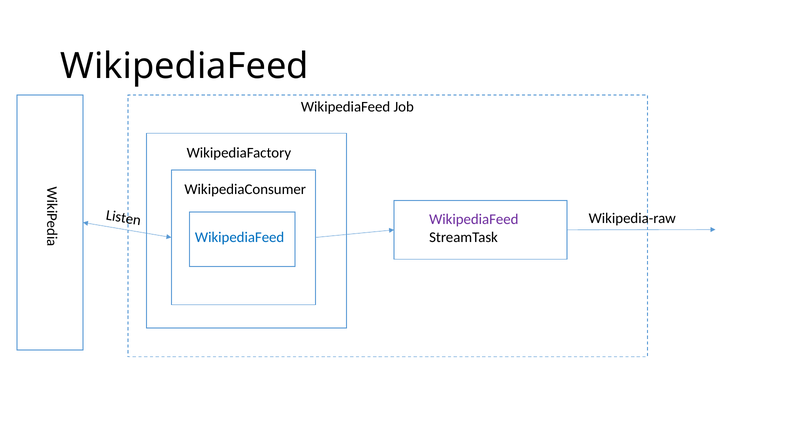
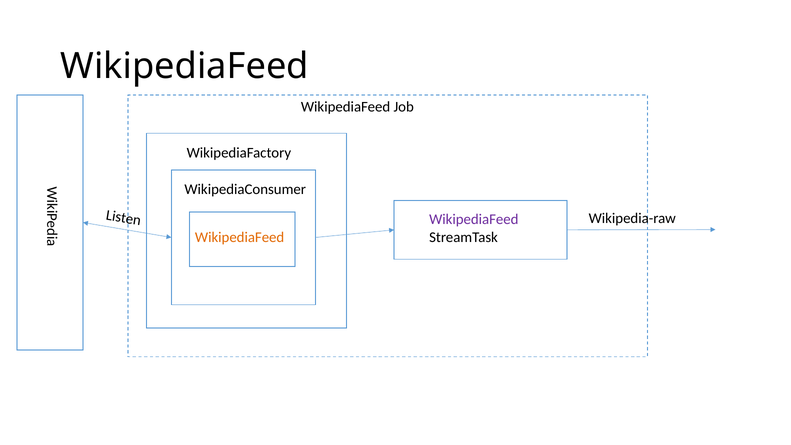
WikipediaFeed at (240, 237) colour: blue -> orange
